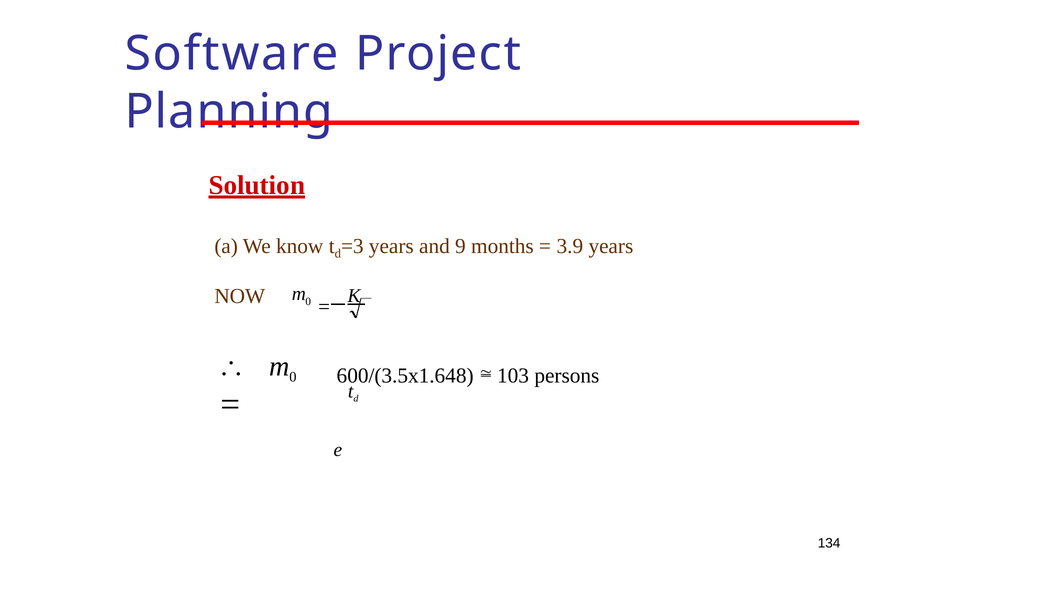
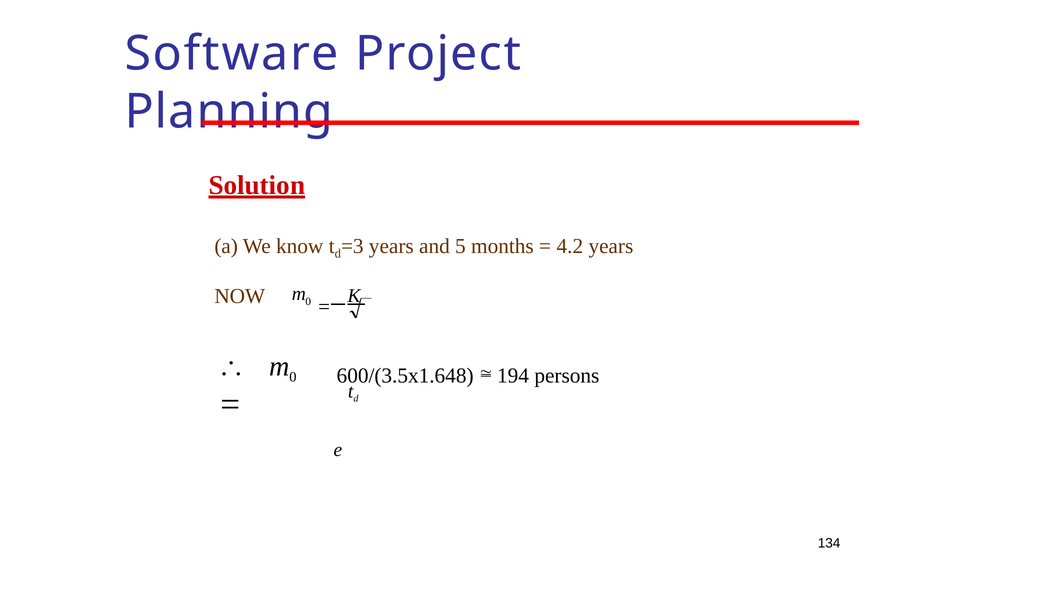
9: 9 -> 5
3.9: 3.9 -> 4.2
103: 103 -> 194
